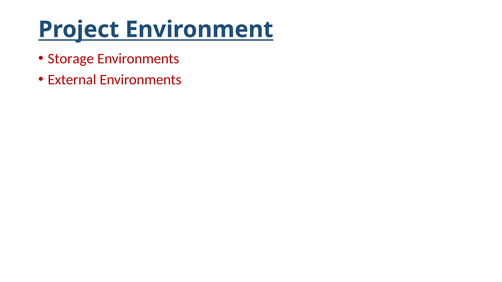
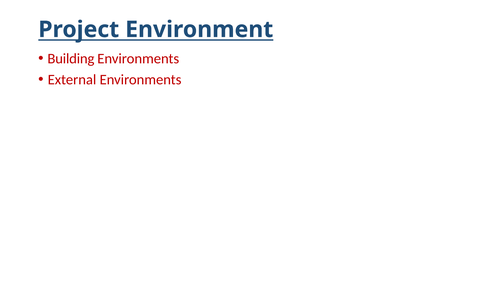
Storage: Storage -> Building
